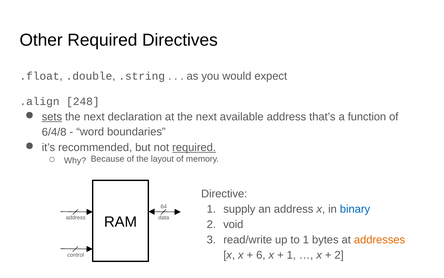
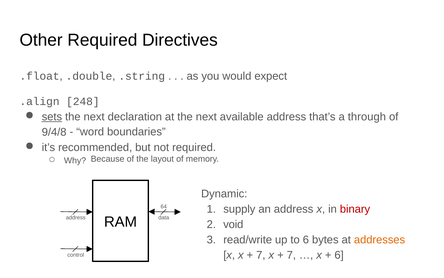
function: function -> through
6/4/8: 6/4/8 -> 9/4/8
required at (194, 147) underline: present -> none
Directive: Directive -> Dynamic
binary colour: blue -> red
to 1: 1 -> 6
6 at (261, 255): 6 -> 7
1 at (291, 255): 1 -> 7
2 at (339, 255): 2 -> 6
